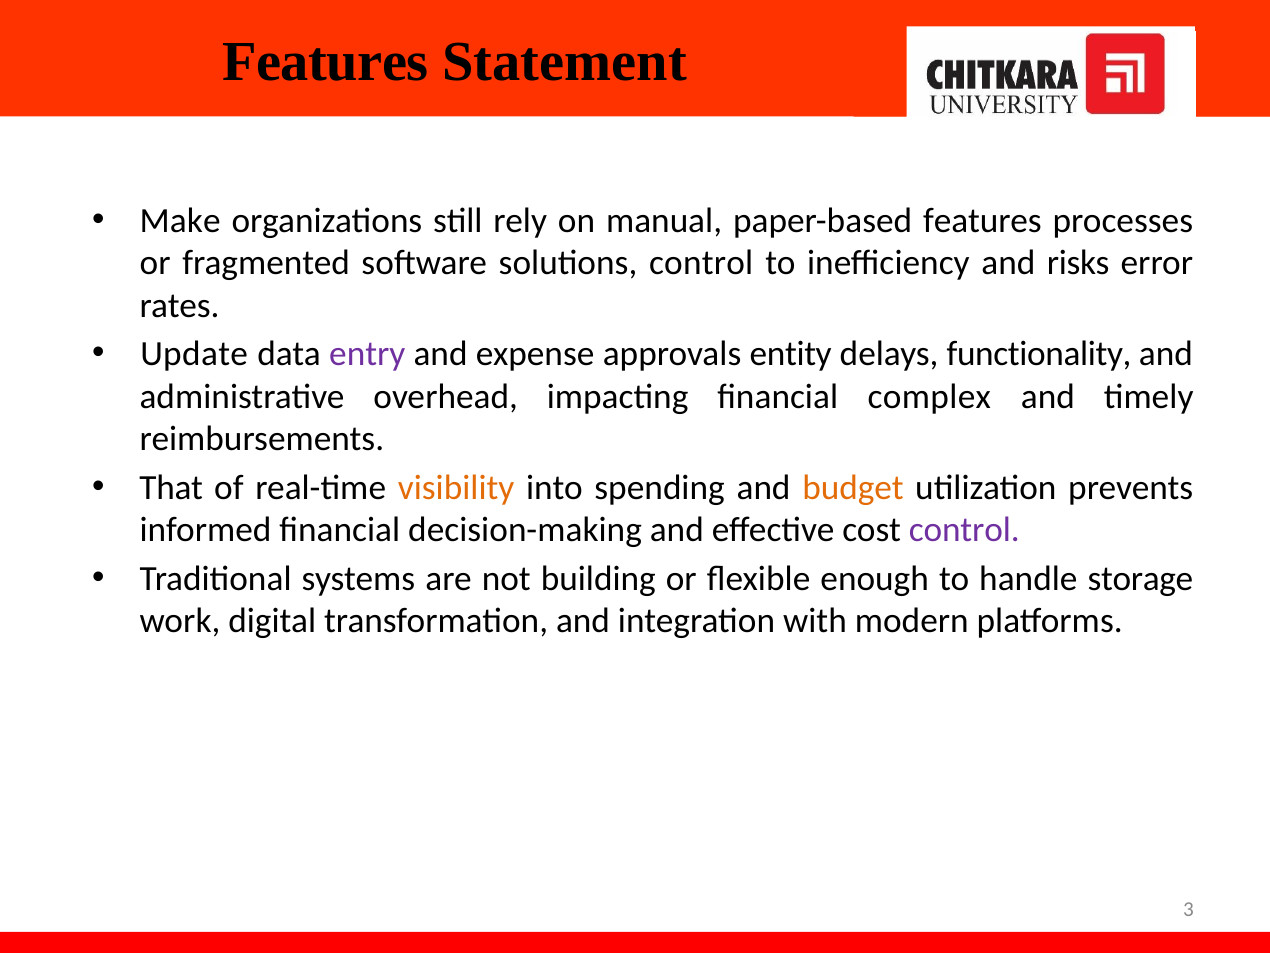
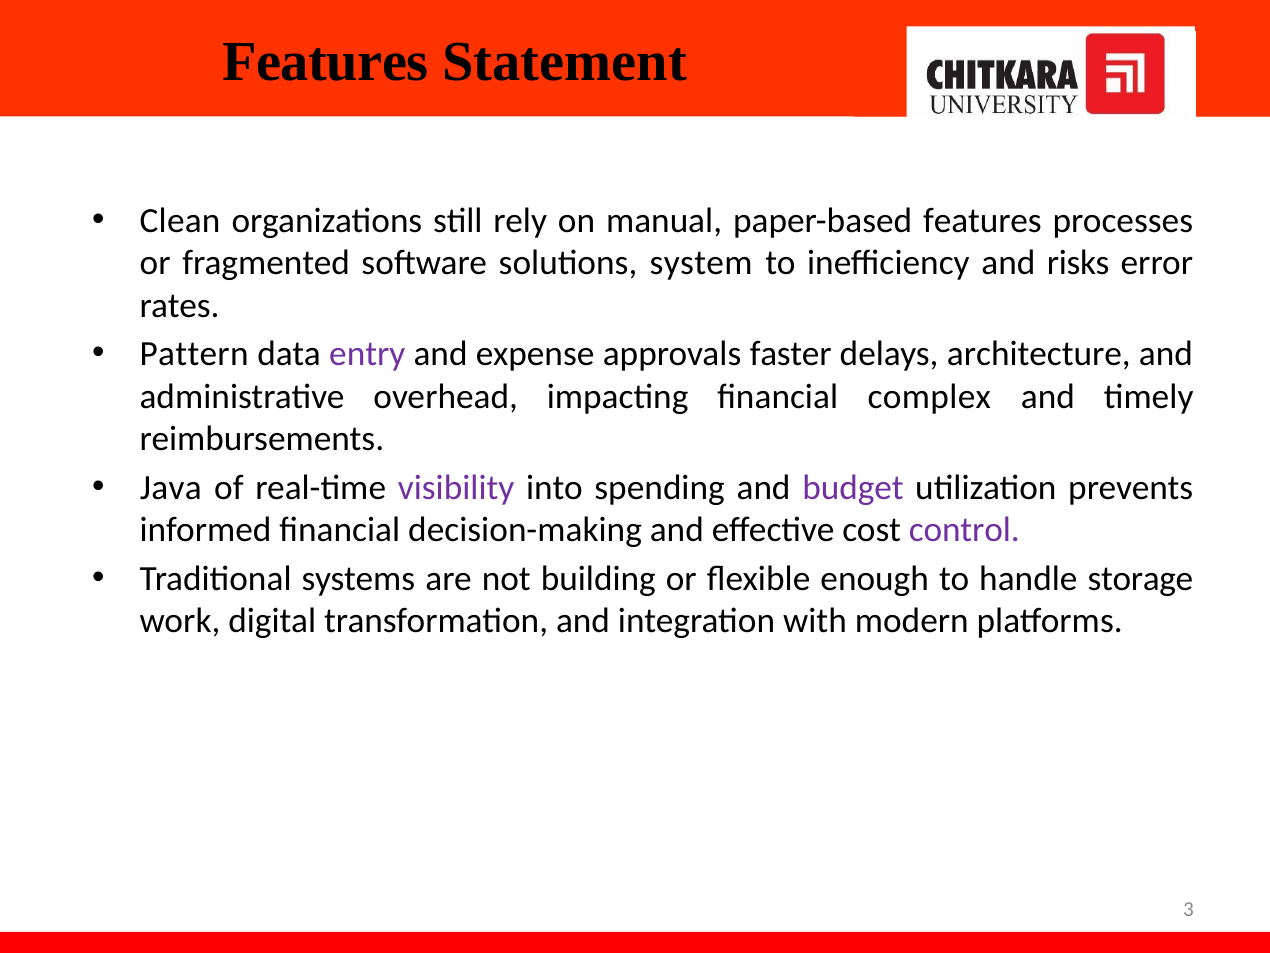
Make: Make -> Clean
solutions control: control -> system
Update: Update -> Pattern
entity: entity -> faster
functionality: functionality -> architecture
That: That -> Java
visibility colour: orange -> purple
budget colour: orange -> purple
